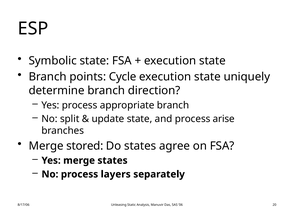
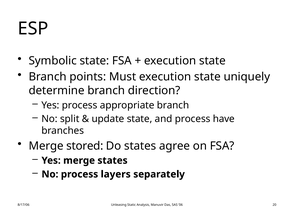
Cycle: Cycle -> Must
arise: arise -> have
